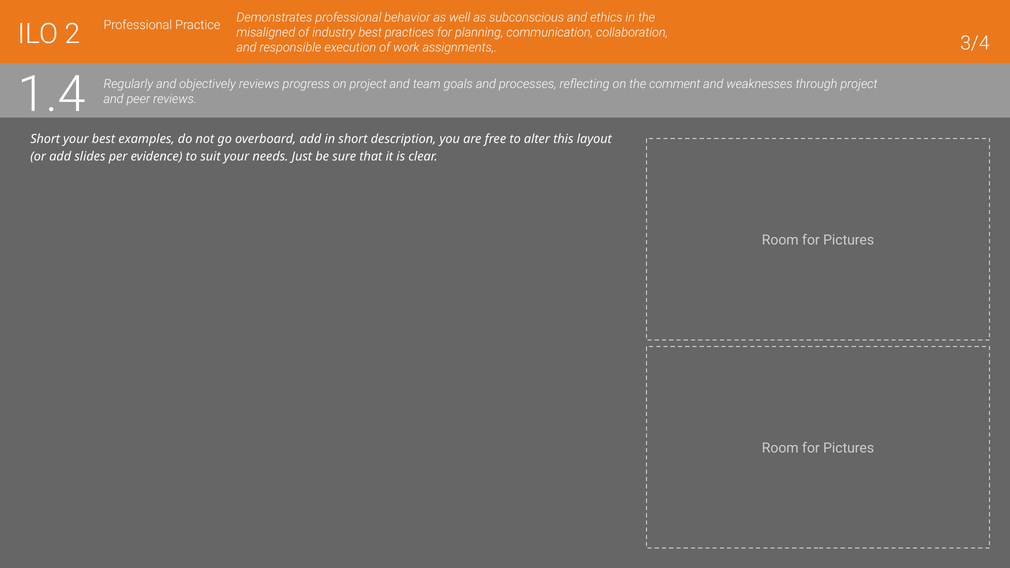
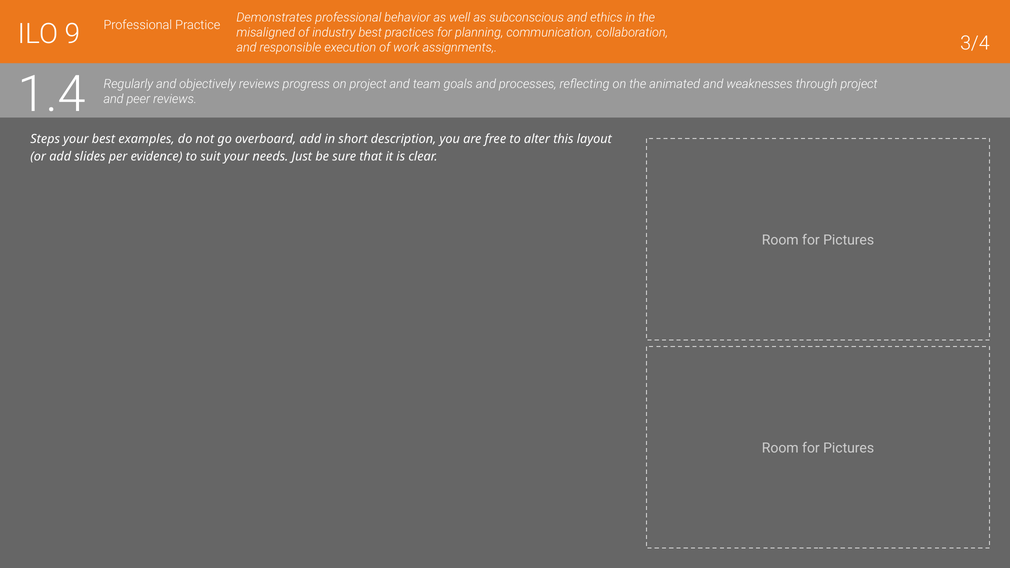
2: 2 -> 9
comment: comment -> animated
Short at (45, 139): Short -> Steps
